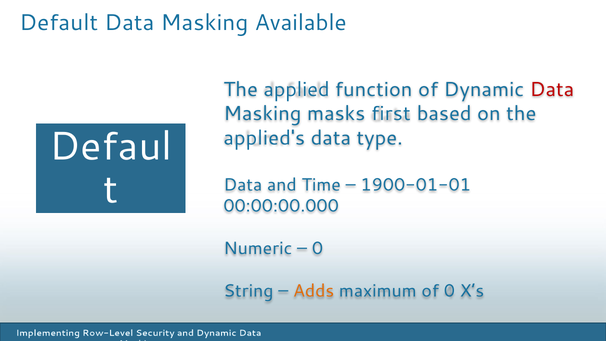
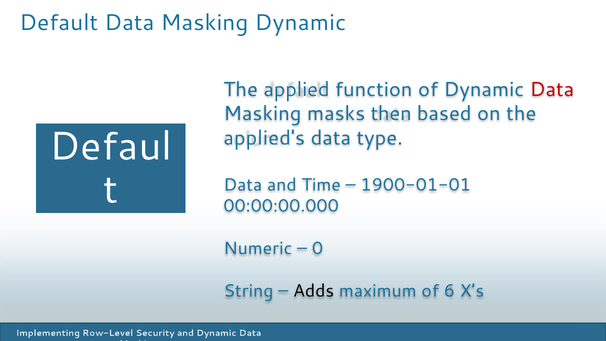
Masking Available: Available -> Dynamic
first: first -> then
Adds colour: orange -> black
of 0: 0 -> 6
